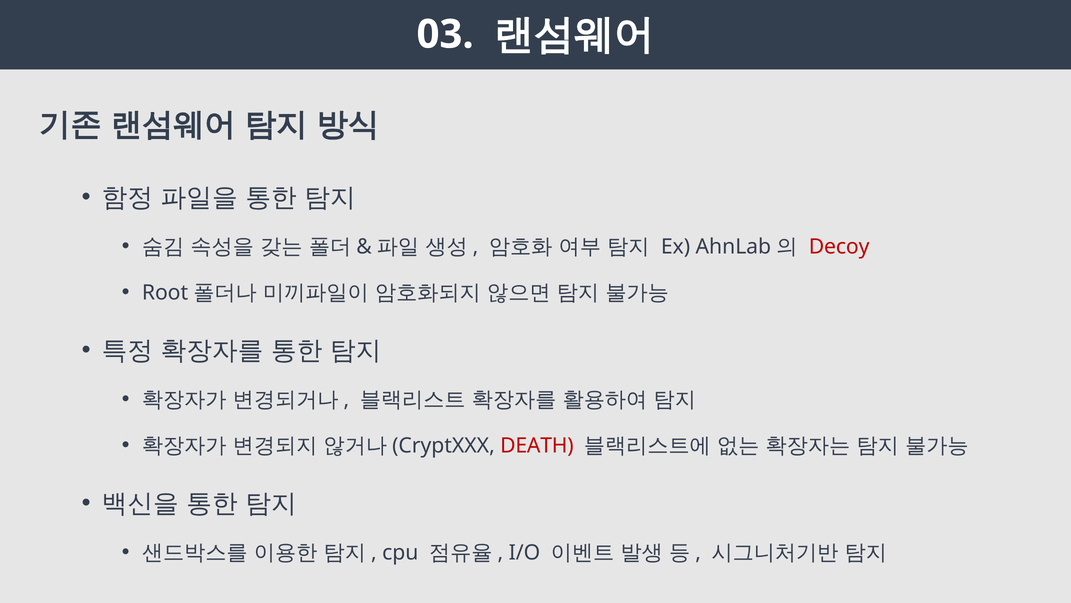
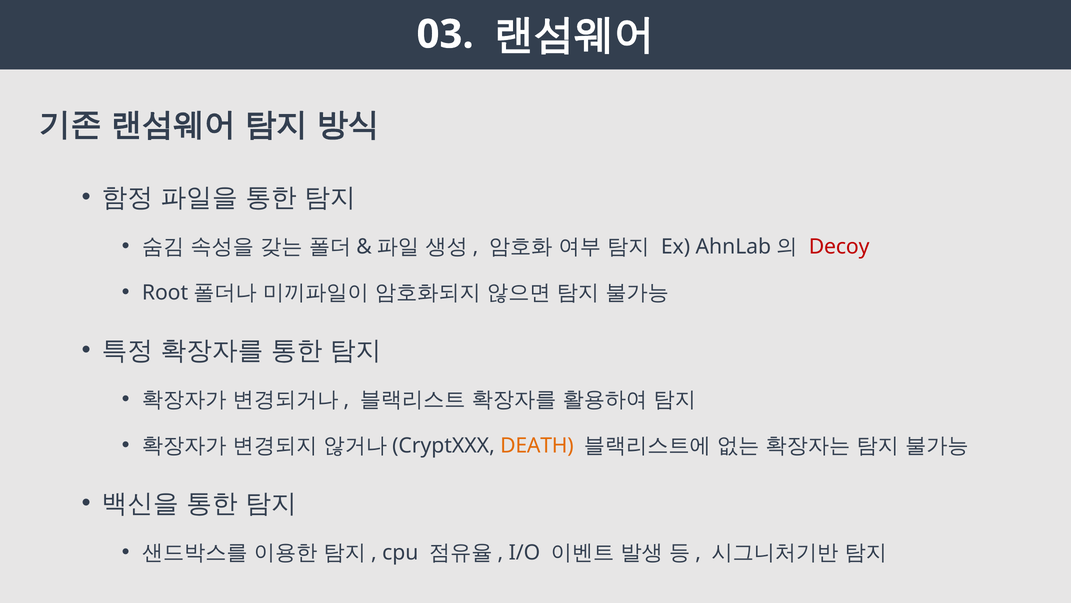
DEATH colour: red -> orange
